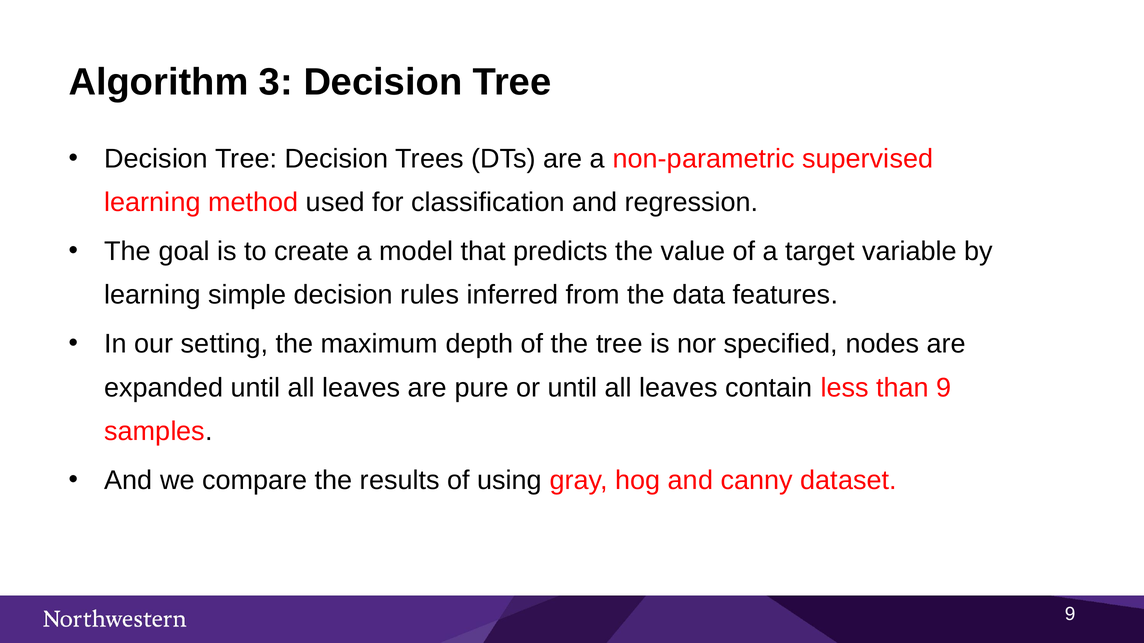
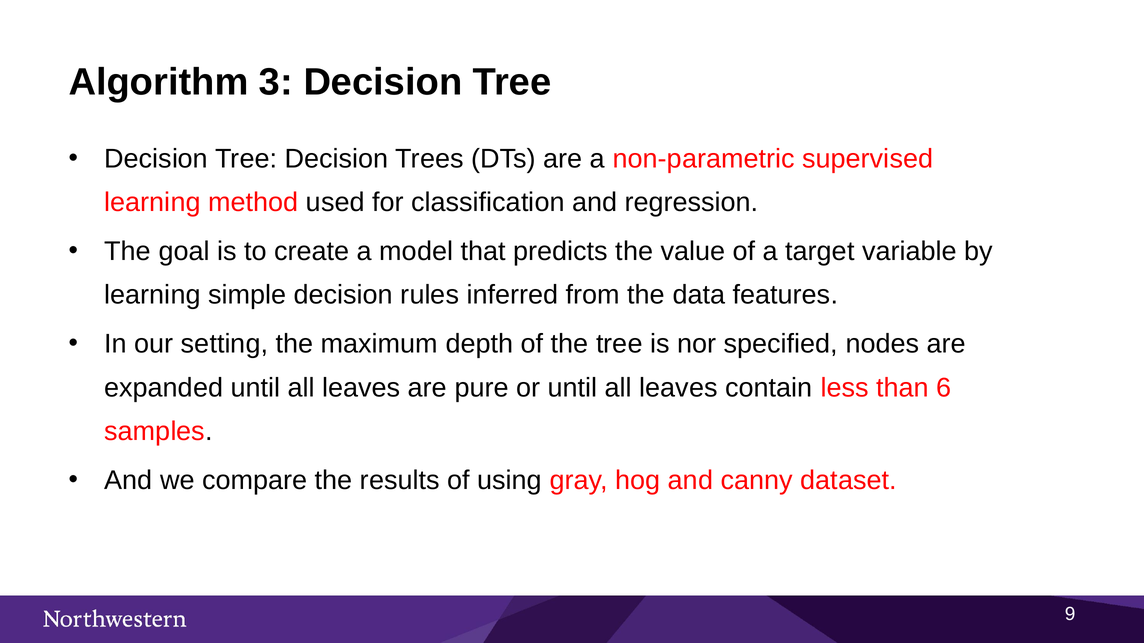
than 9: 9 -> 6
